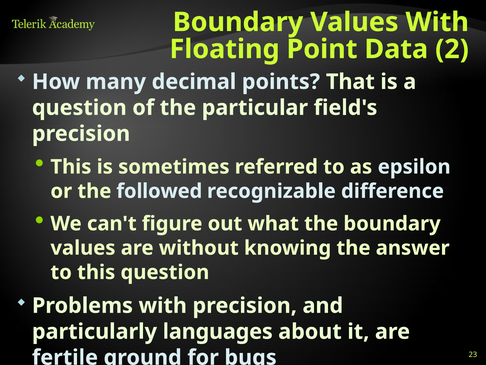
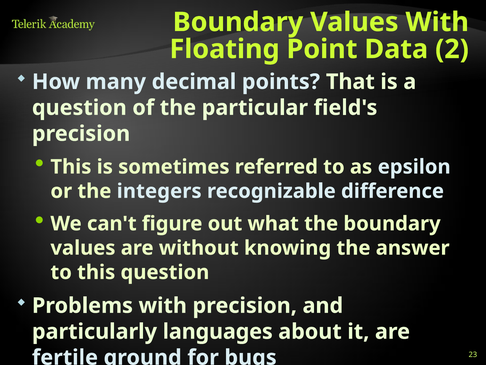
followed: followed -> integers
